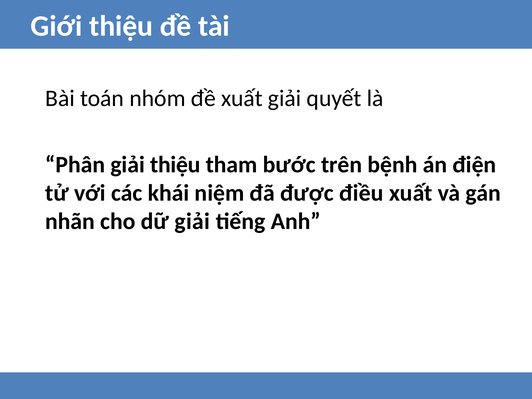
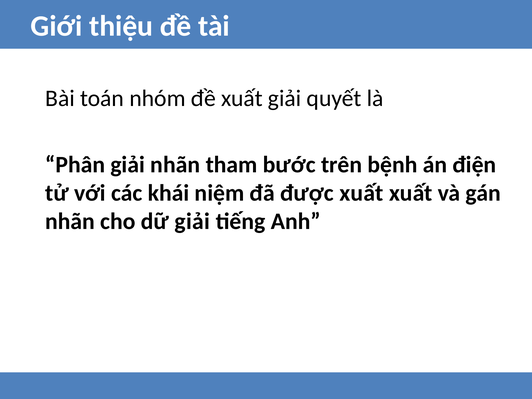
giải thiệu: thiệu -> nhãn
được điều: điều -> xuất
